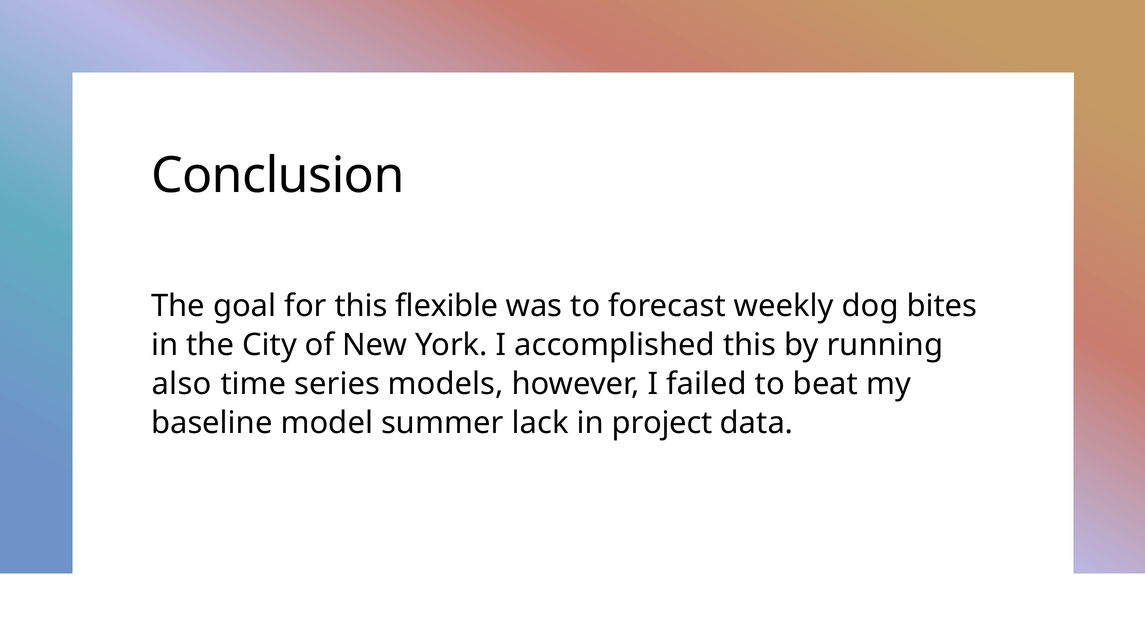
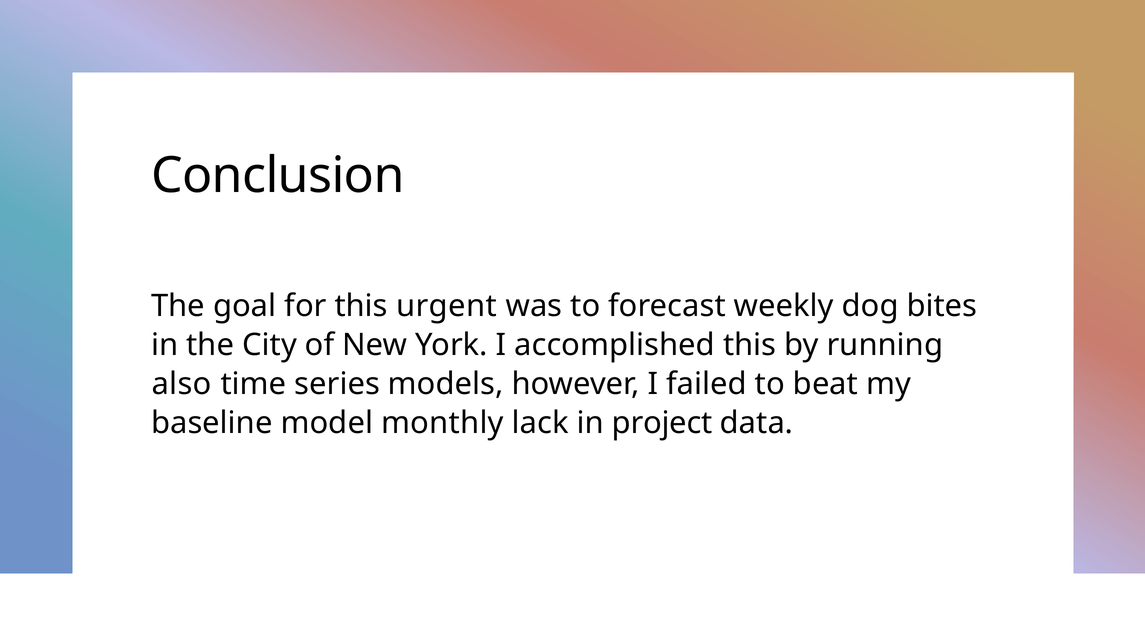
flexible: flexible -> urgent
summer: summer -> monthly
